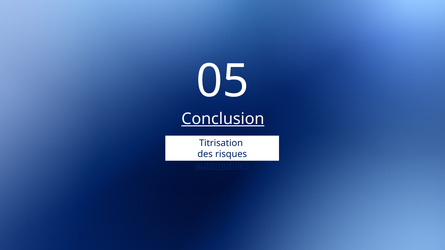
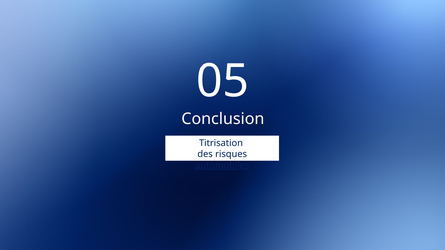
Conclusion underline: present -> none
